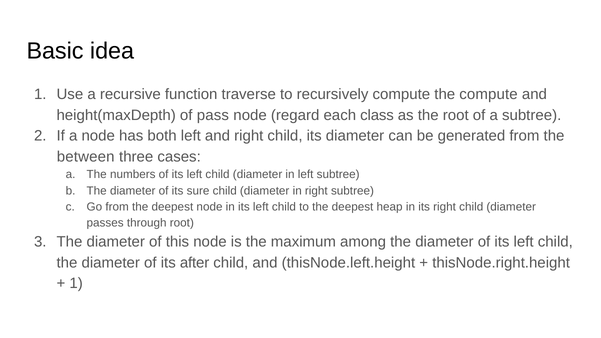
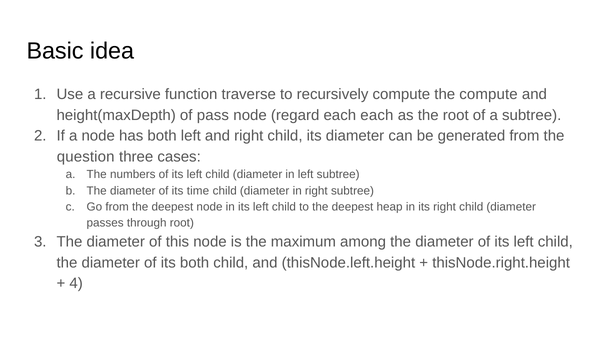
each class: class -> each
between: between -> question
sure: sure -> time
its after: after -> both
1 at (76, 283): 1 -> 4
